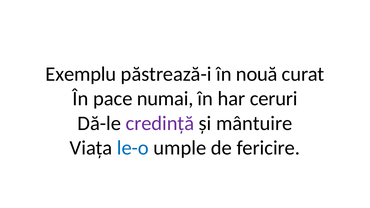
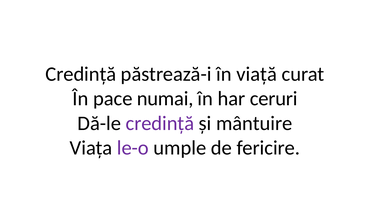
Exemplu at (81, 74): Exemplu -> Credință
nouă: nouă -> viață
le-o colour: blue -> purple
